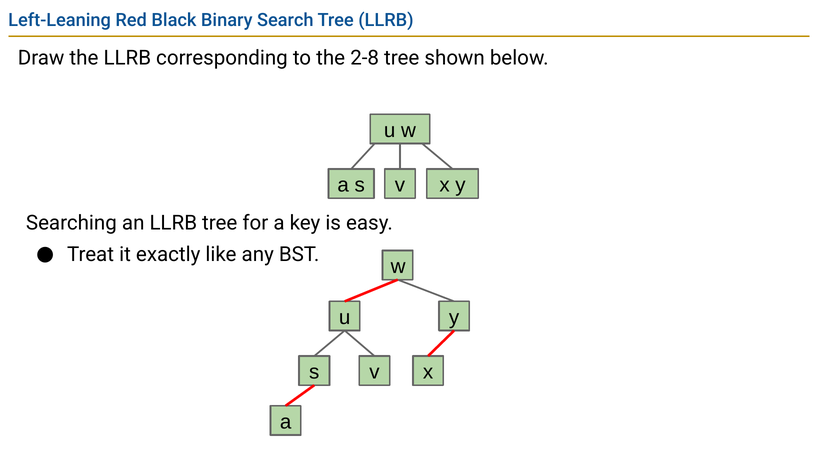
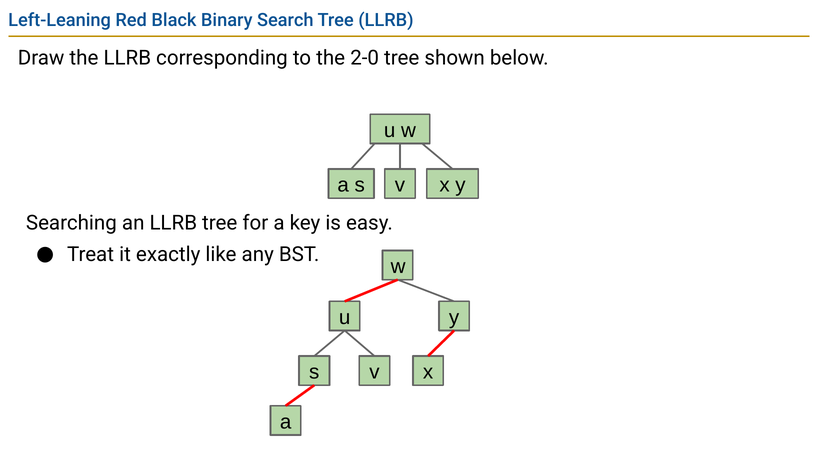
2-8: 2-8 -> 2-0
